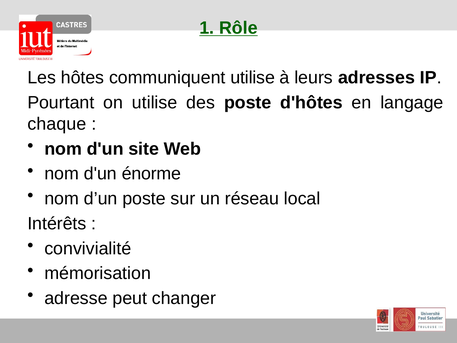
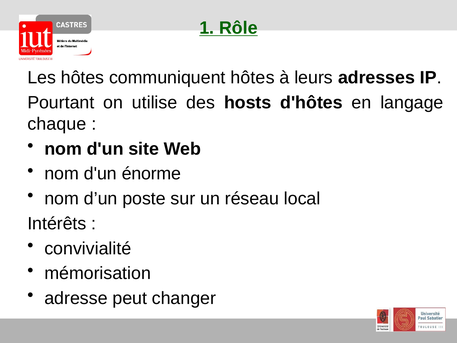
communiquent utilise: utilise -> hôtes
des poste: poste -> hosts
